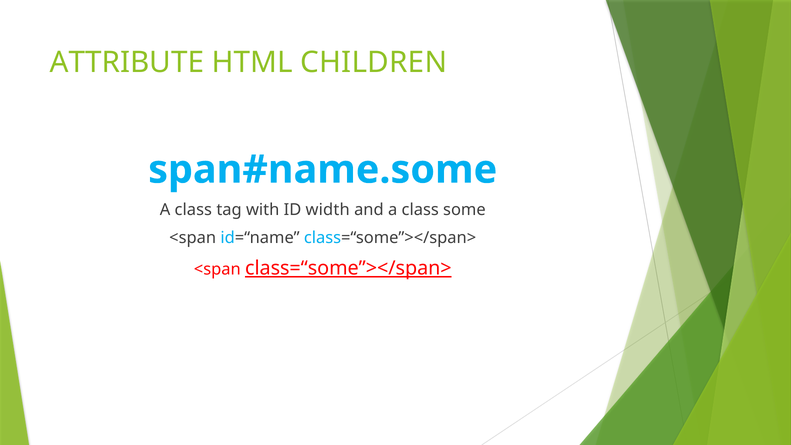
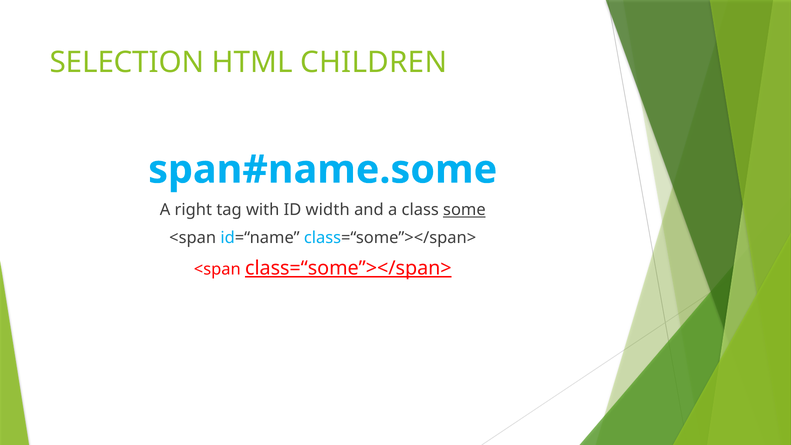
ATTRIBUTE: ATTRIBUTE -> SELECTION
class at (193, 210): class -> right
some underline: none -> present
